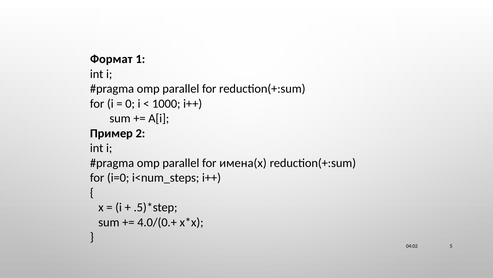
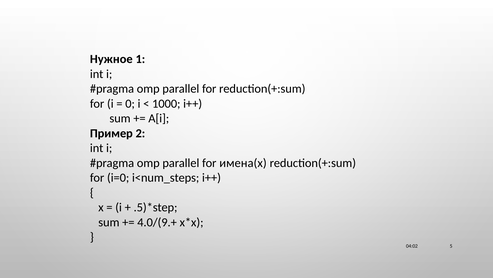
Формат: Формат -> Нужное
4.0/(0.+: 4.0/(0.+ -> 4.0/(9.+
